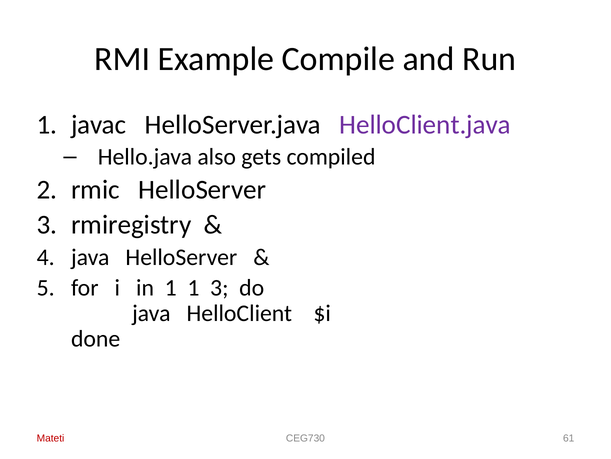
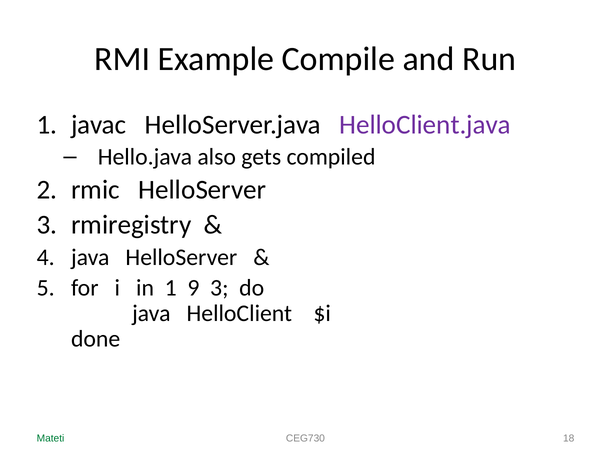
1 1: 1 -> 9
Mateti colour: red -> green
61: 61 -> 18
